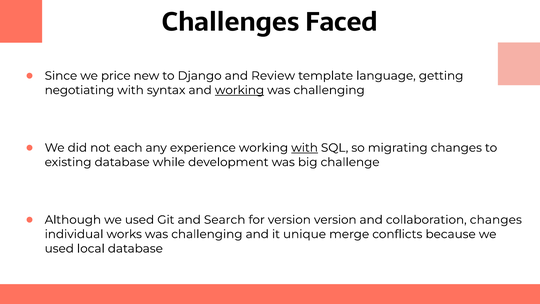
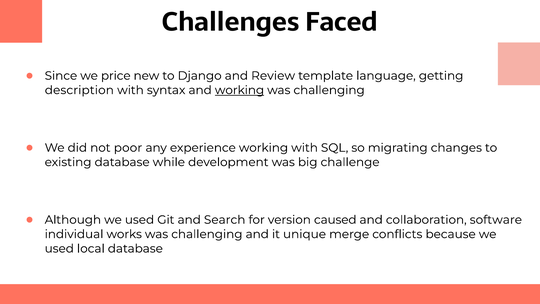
negotiating: negotiating -> description
each: each -> poor
with at (305, 148) underline: present -> none
version version: version -> caused
collaboration changes: changes -> software
